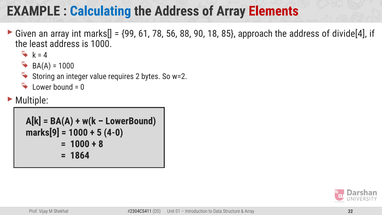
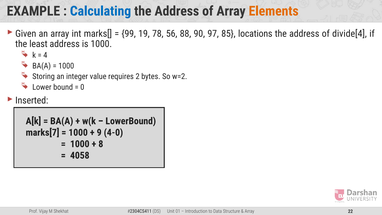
Elements colour: red -> orange
61: 61 -> 19
18: 18 -> 97
approach: approach -> locations
Multiple: Multiple -> Inserted
marks[9: marks[9 -> marks[7
5: 5 -> 9
1864: 1864 -> 4058
